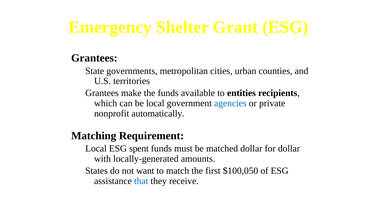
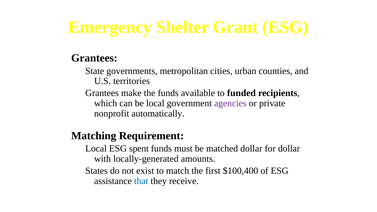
entities: entities -> funded
agencies colour: blue -> purple
want: want -> exist
$100,050: $100,050 -> $100,400
